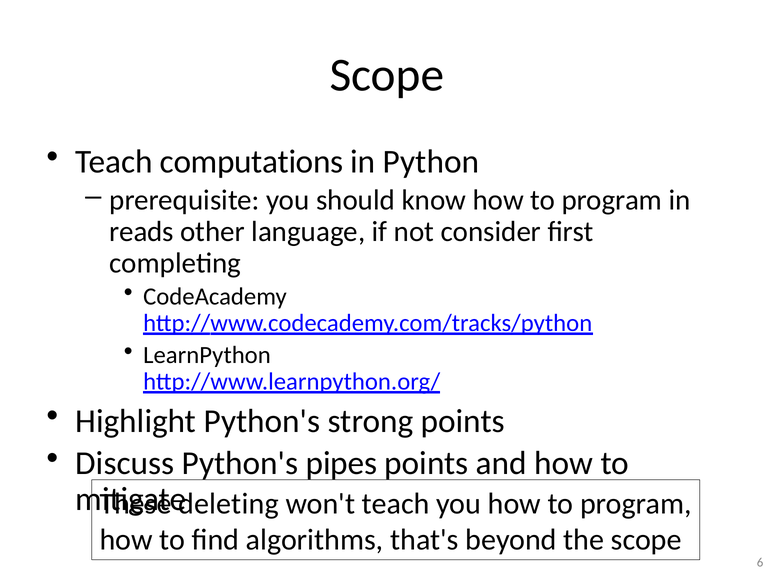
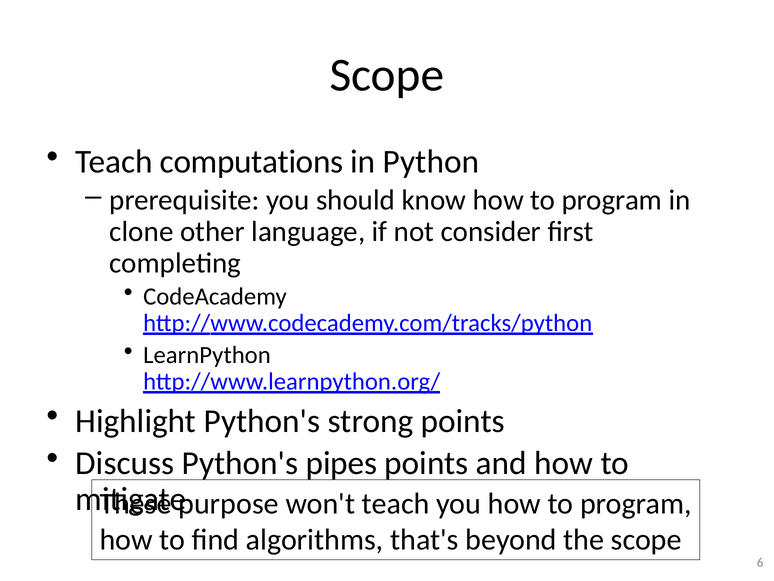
reads: reads -> clone
deleting: deleting -> purpose
